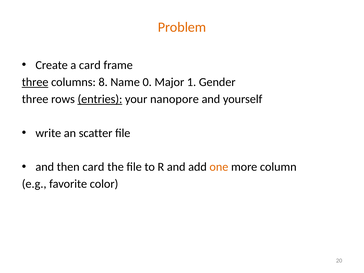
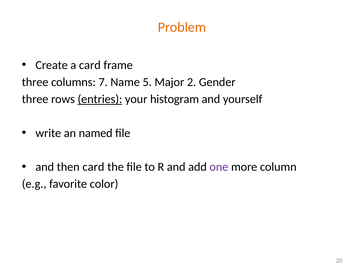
three at (35, 82) underline: present -> none
8: 8 -> 7
0: 0 -> 5
1: 1 -> 2
nanopore: nanopore -> histogram
scatter: scatter -> named
one colour: orange -> purple
